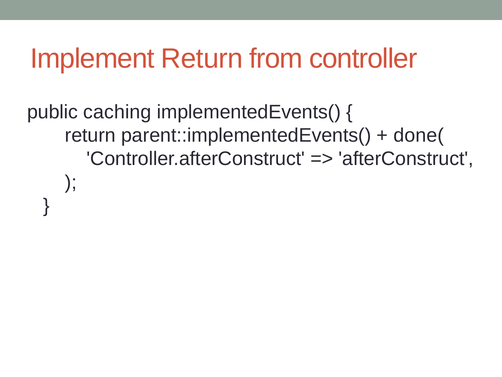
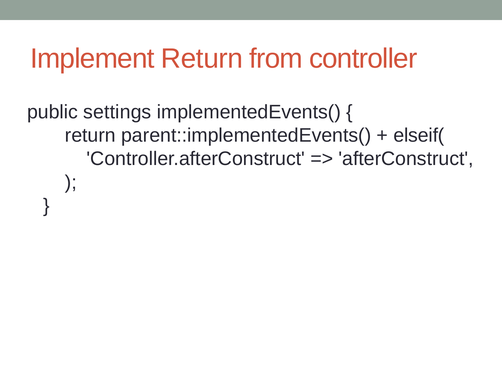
caching: caching -> settings
done(: done( -> elseif(
